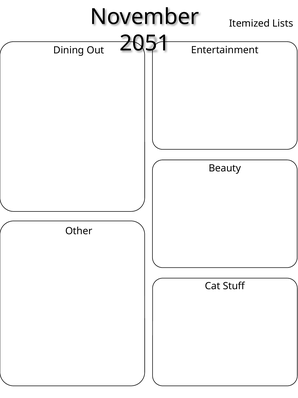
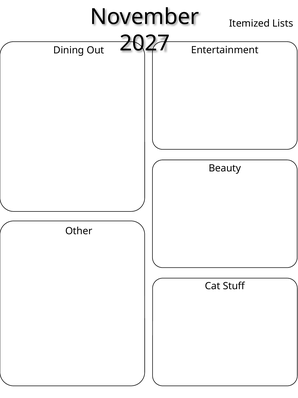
2051: 2051 -> 2027
